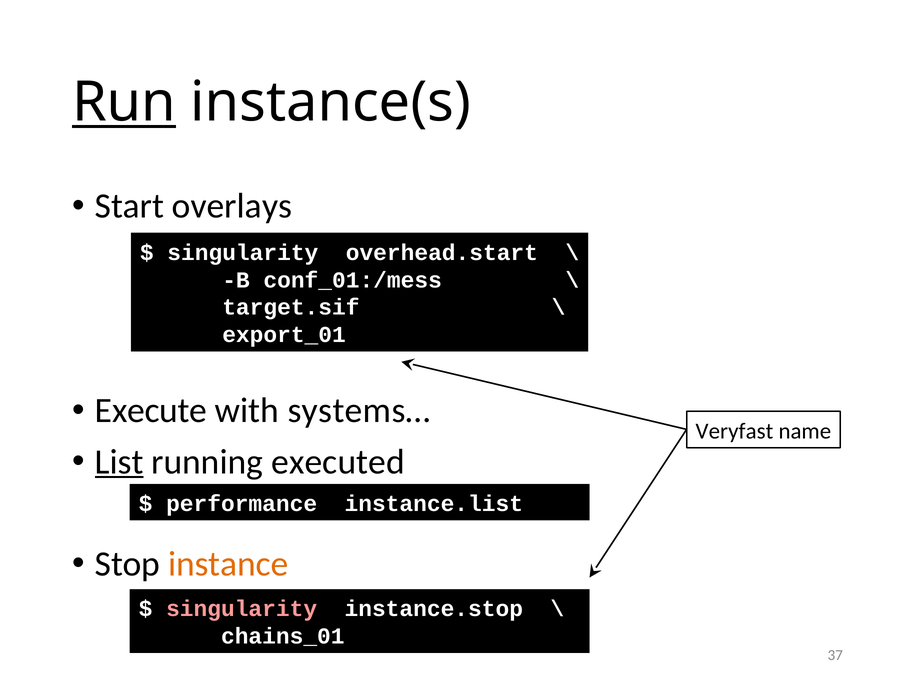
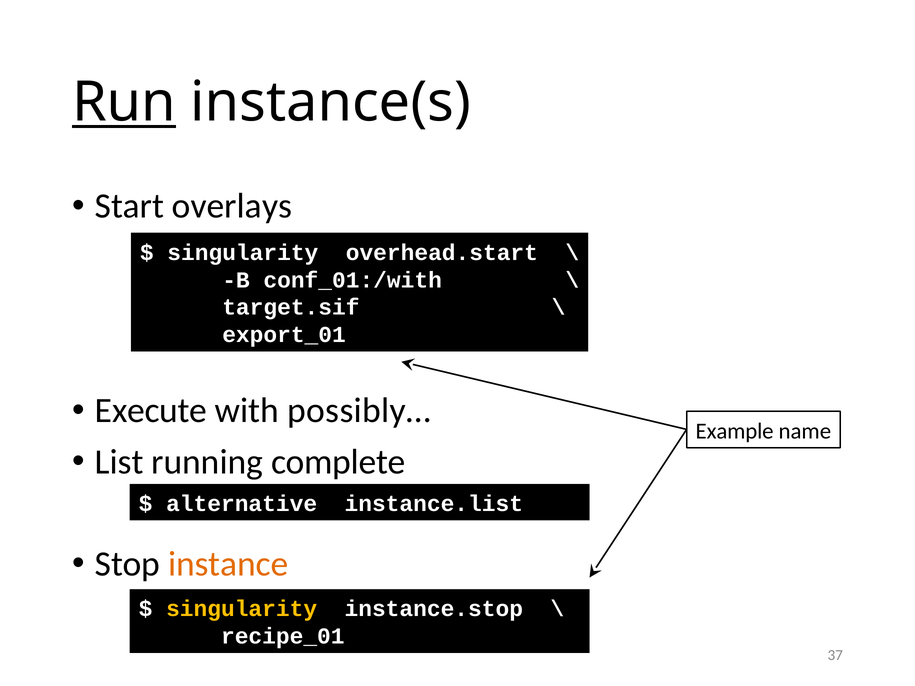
conf_01:/mess: conf_01:/mess -> conf_01:/with
systems…: systems… -> possibly…
Veryfast: Veryfast -> Example
List underline: present -> none
executed: executed -> complete
performance: performance -> alternative
singularity at (242, 609) colour: pink -> yellow
chains_01: chains_01 -> recipe_01
